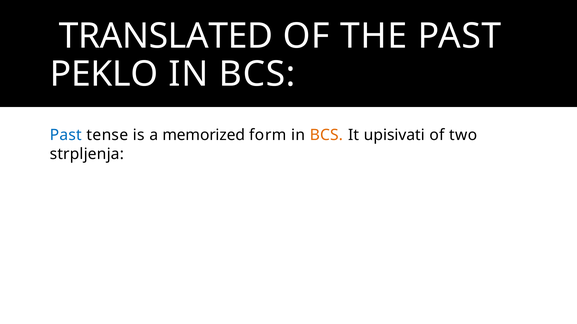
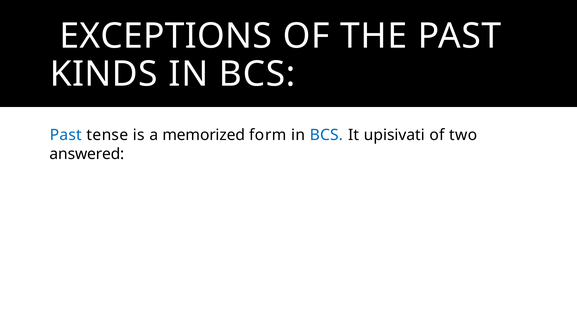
TRANSLATED: TRANSLATED -> EXCEPTIONS
PEKLO: PEKLO -> KINDS
BCS at (326, 135) colour: orange -> blue
strpljenja: strpljenja -> answered
